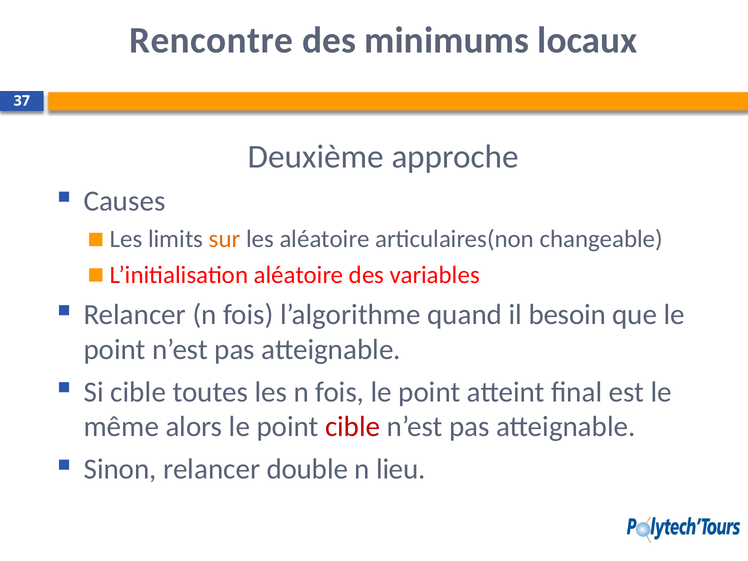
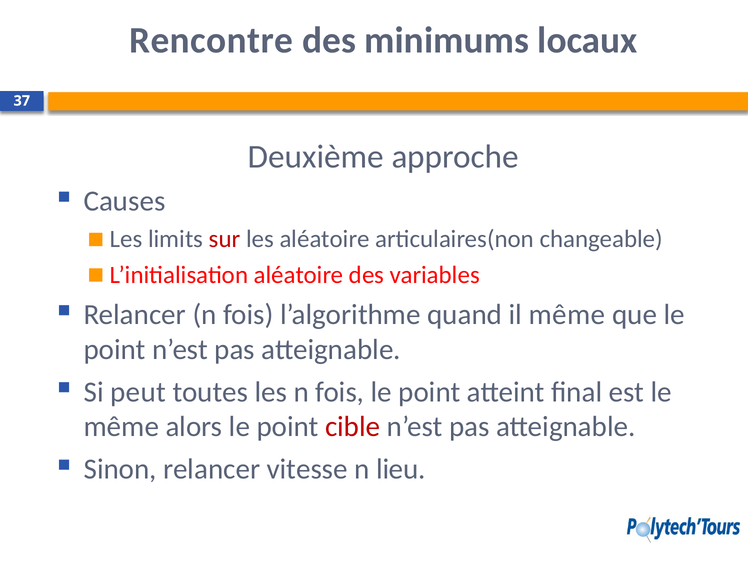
sur colour: orange -> red
il besoin: besoin -> même
Si cible: cible -> peut
double: double -> vitesse
